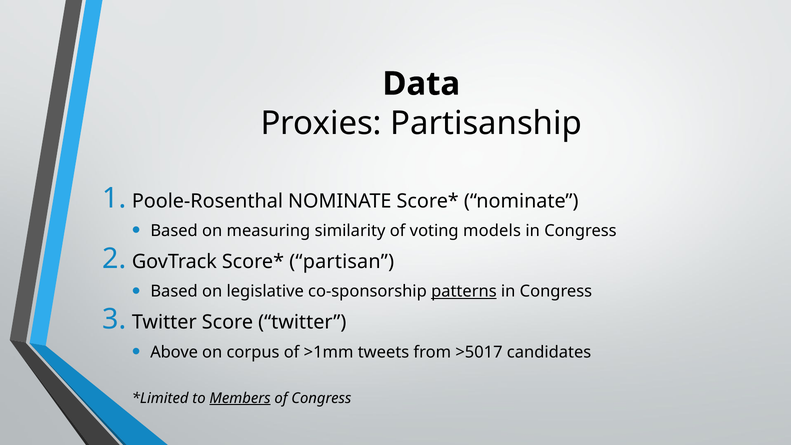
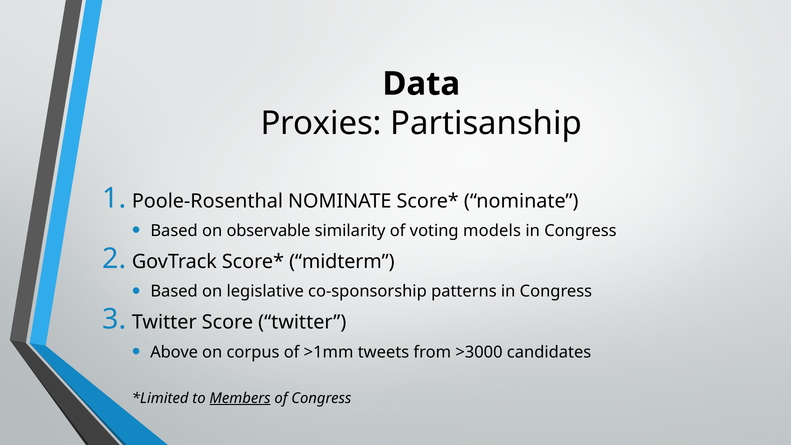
measuring: measuring -> observable
partisan: partisan -> midterm
patterns underline: present -> none
>5017: >5017 -> >3000
